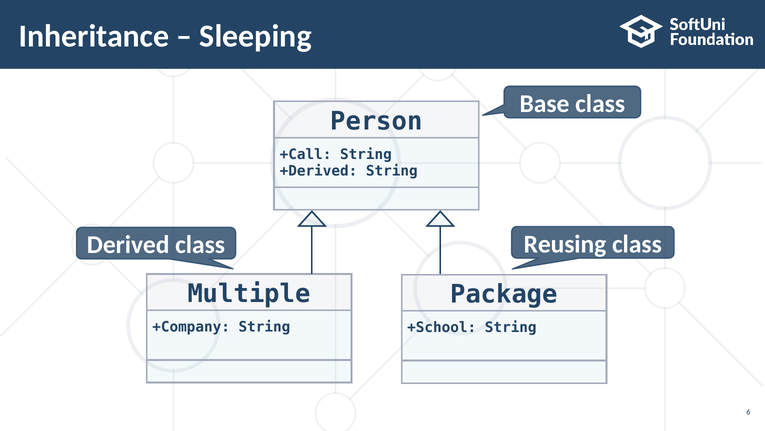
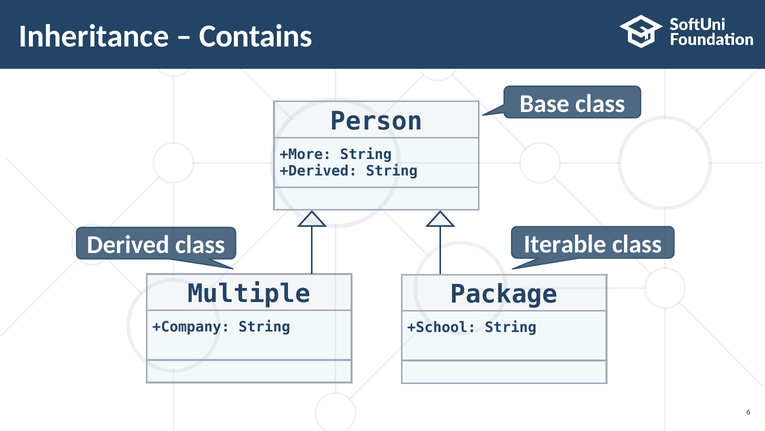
Sleeping: Sleeping -> Contains
+Call: +Call -> +More
Reusing: Reusing -> Iterable
